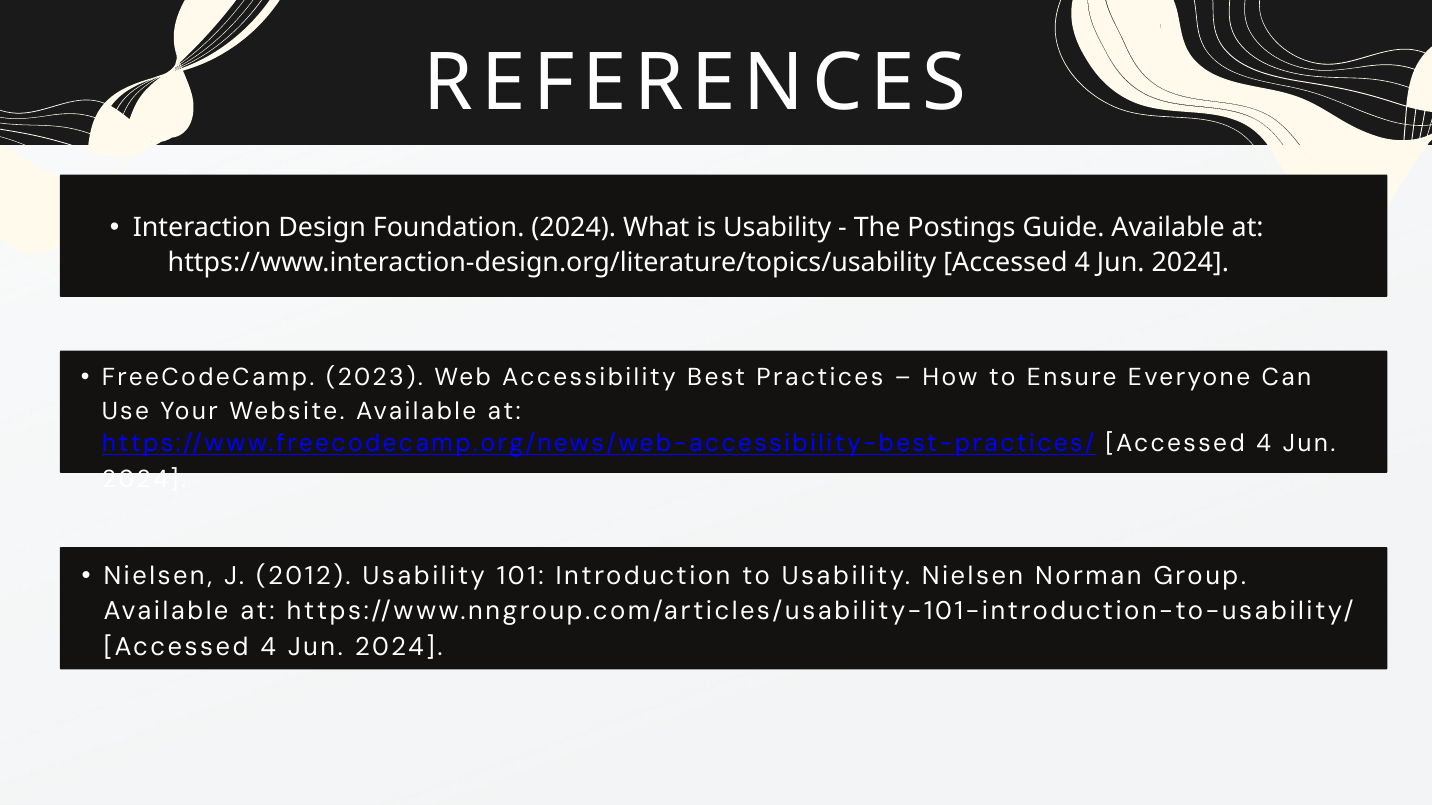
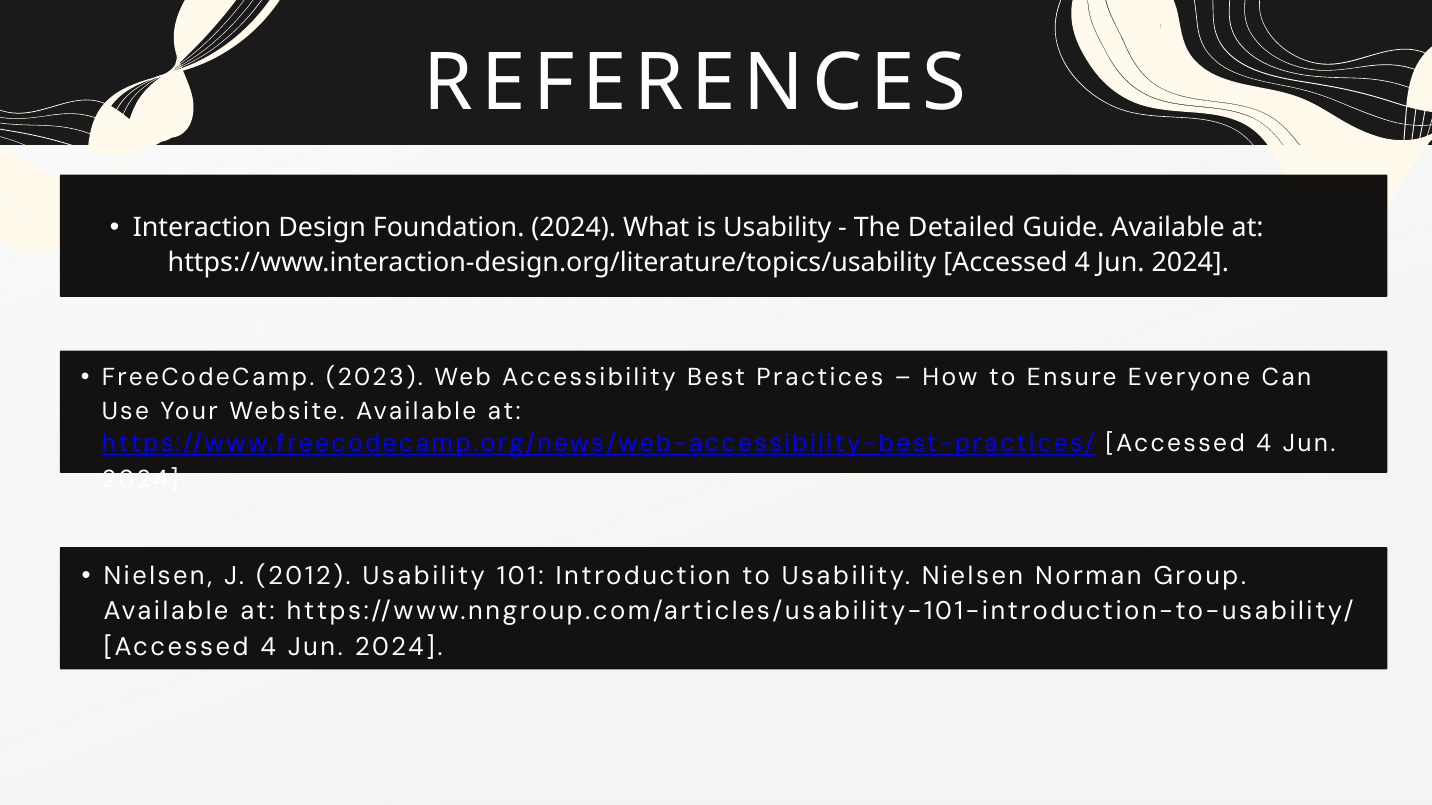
Postings: Postings -> Detailed
